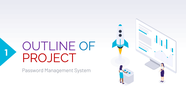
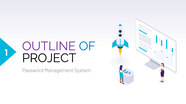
PROJECT colour: red -> black
